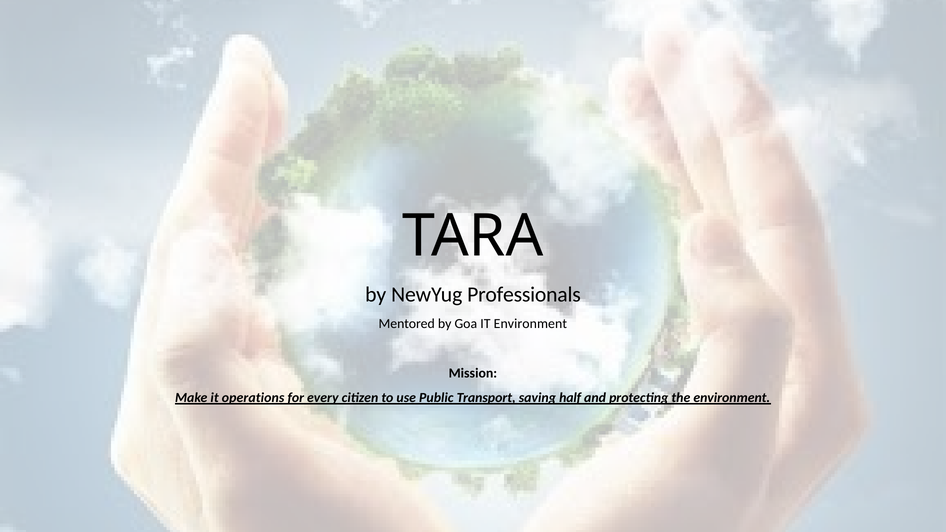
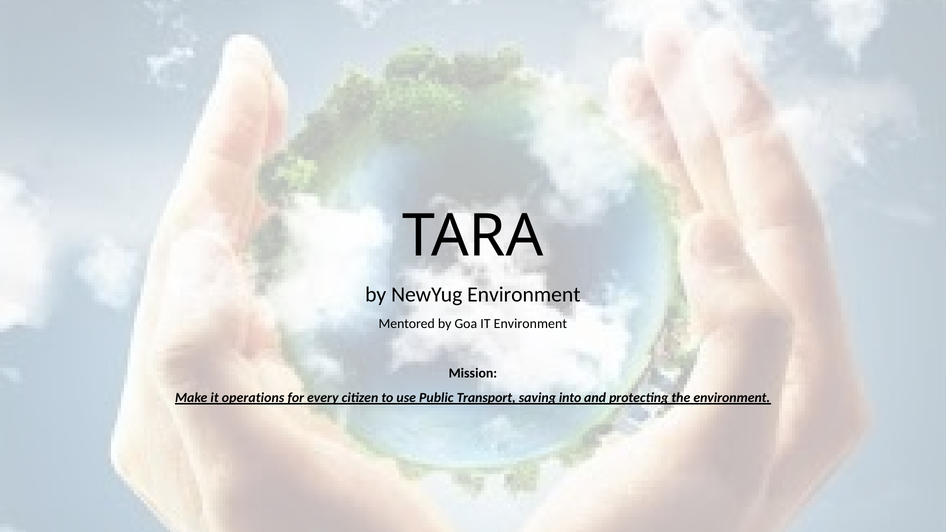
NewYug Professionals: Professionals -> Environment
half: half -> into
